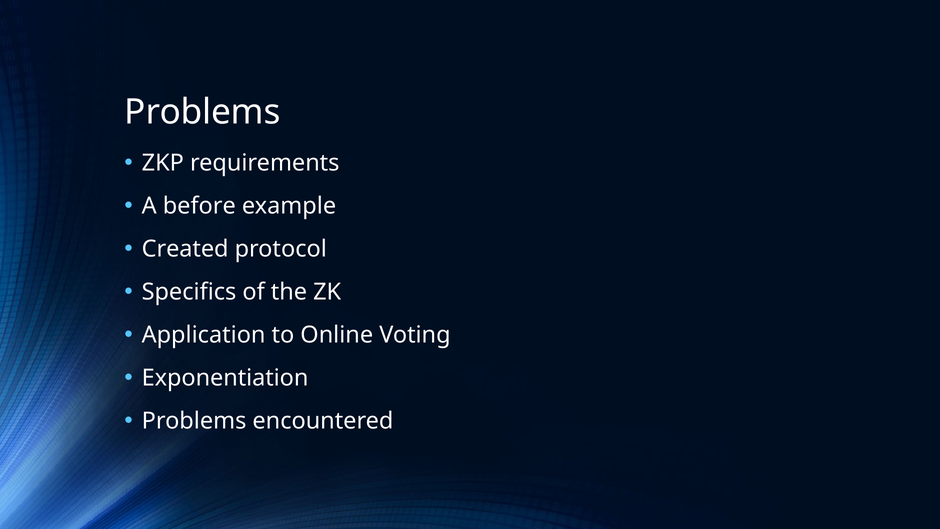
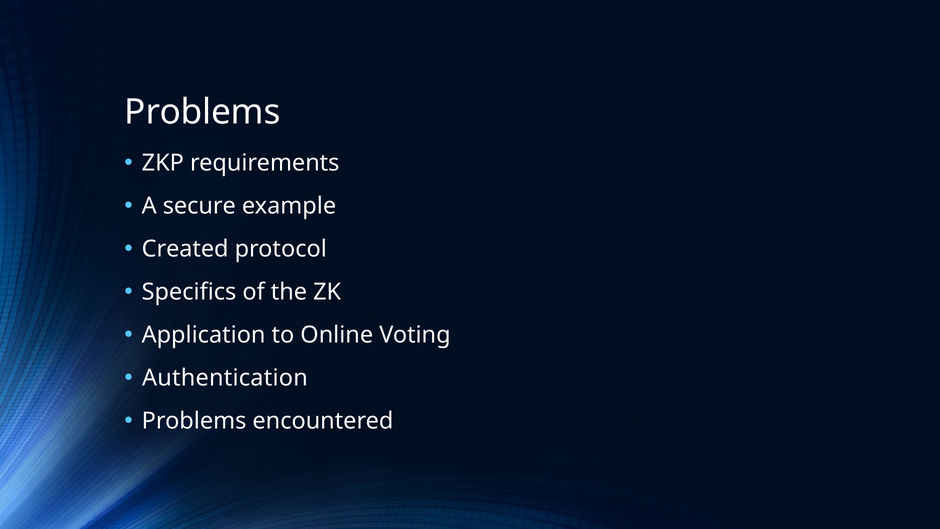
before: before -> secure
Exponentiation: Exponentiation -> Authentication
